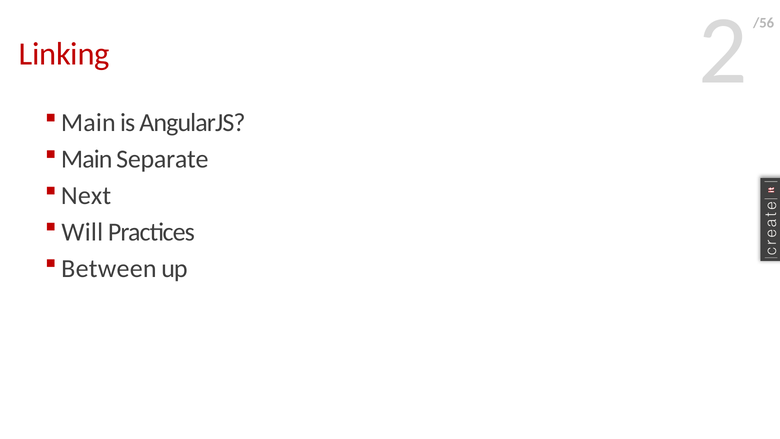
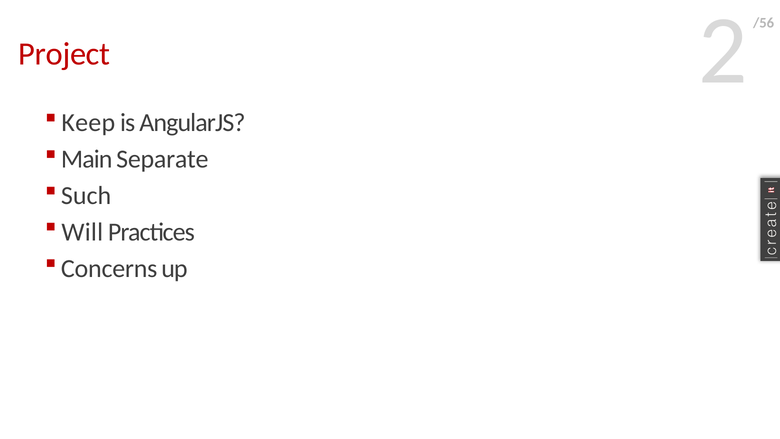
Linking: Linking -> Project
Main at (88, 123): Main -> Keep
Next: Next -> Such
Between: Between -> Concerns
